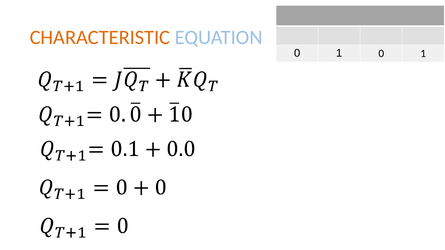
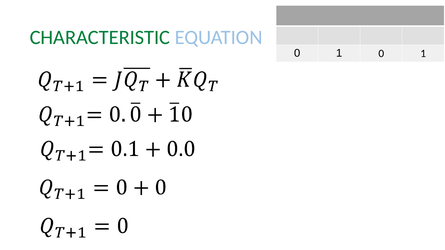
CHARACTERISTIC colour: orange -> green
